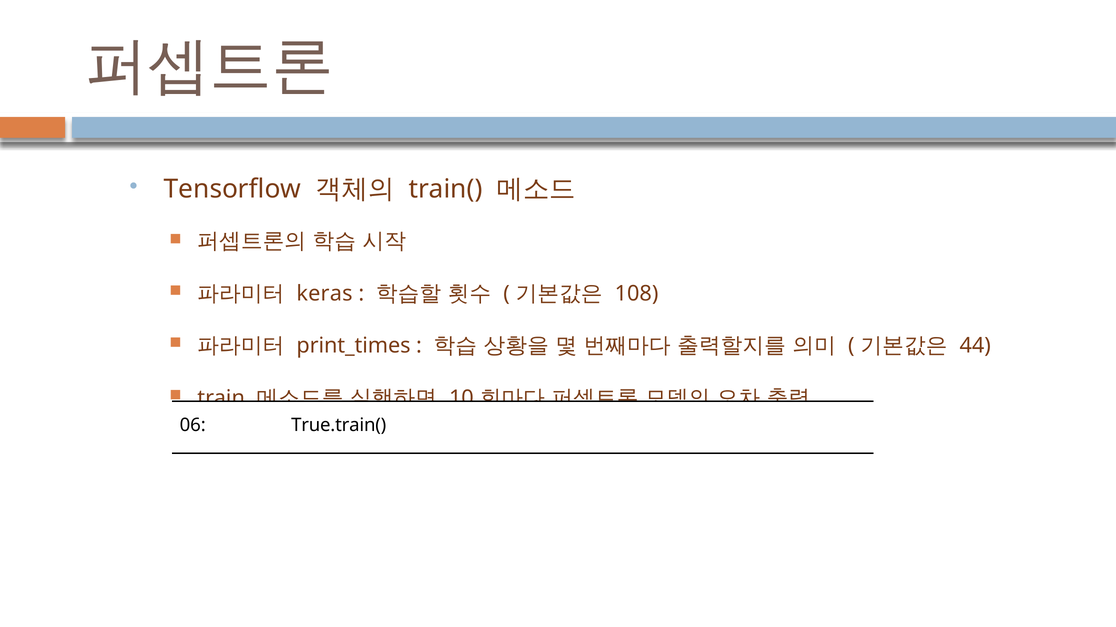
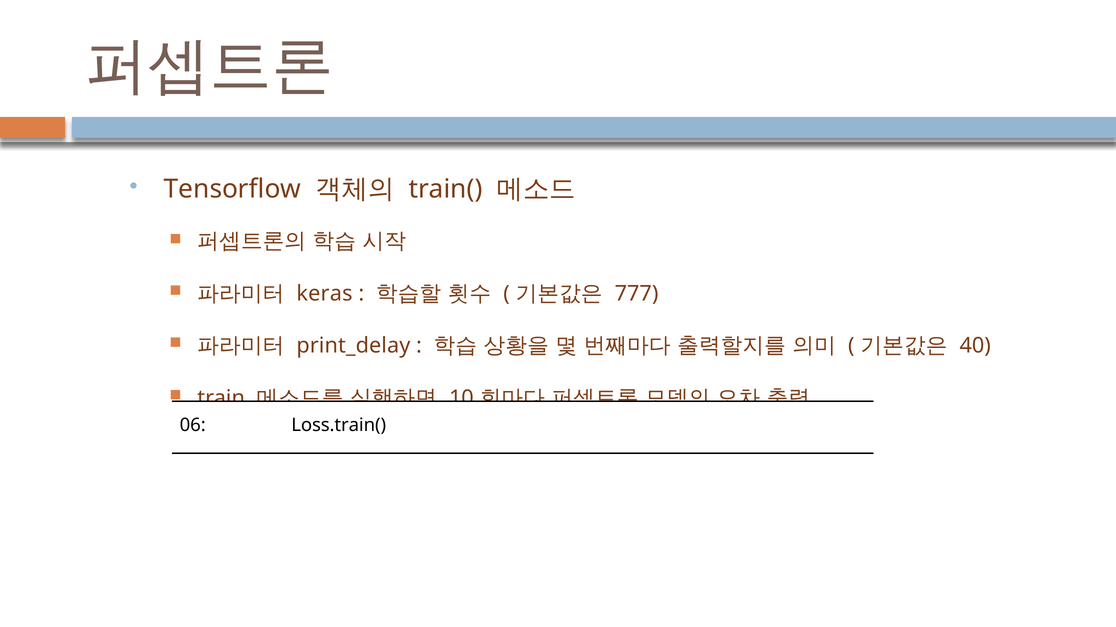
108: 108 -> 777
print_times: print_times -> print_delay
44: 44 -> 40
True.train(: True.train( -> Loss.train(
